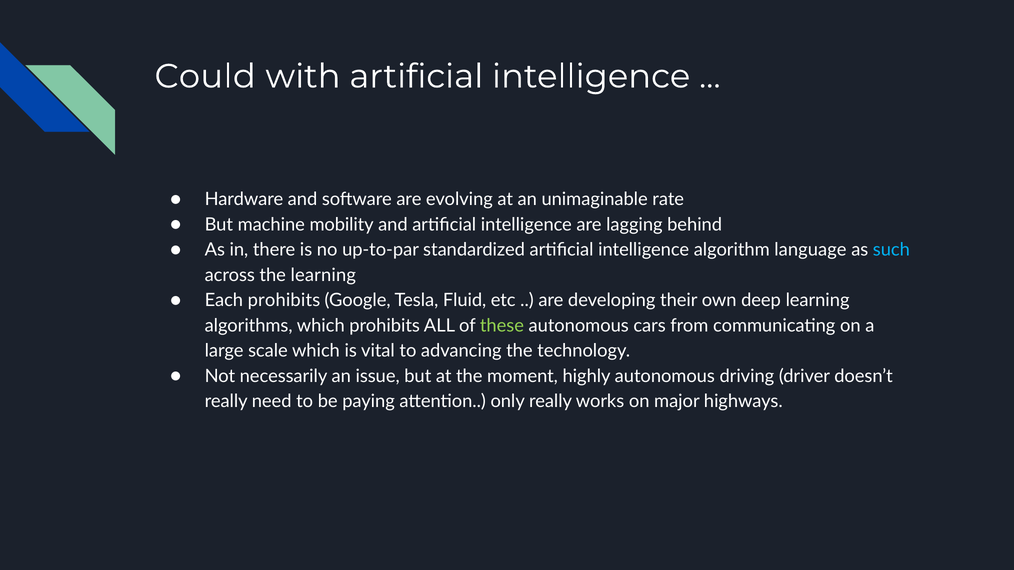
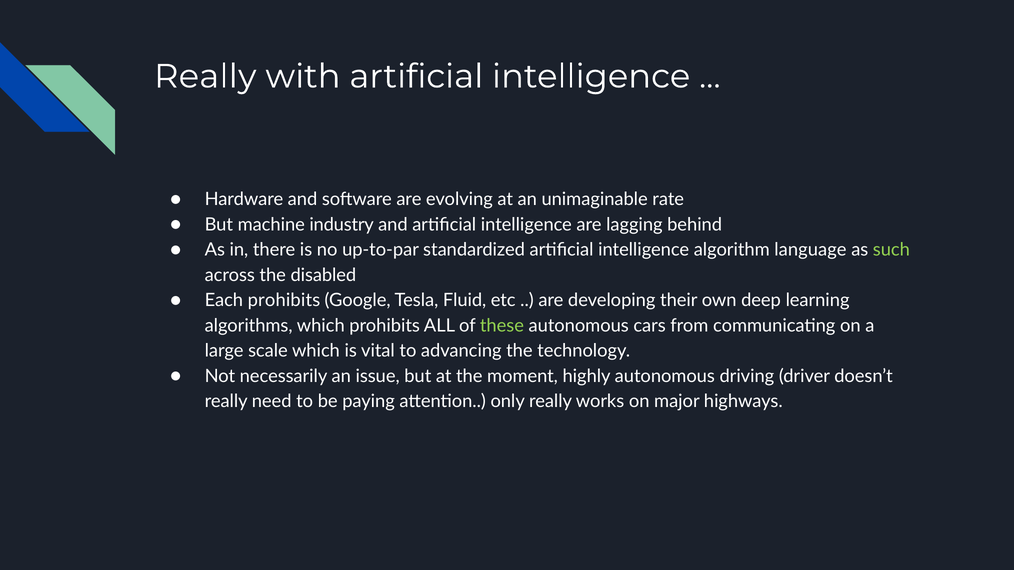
Could at (205, 76): Could -> Really
mobility: mobility -> industry
such colour: light blue -> light green
the learning: learning -> disabled
